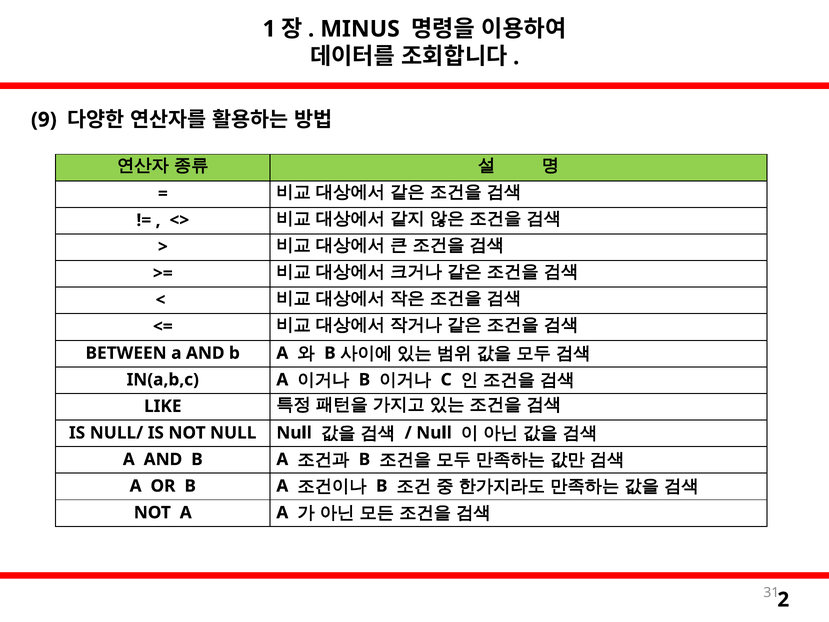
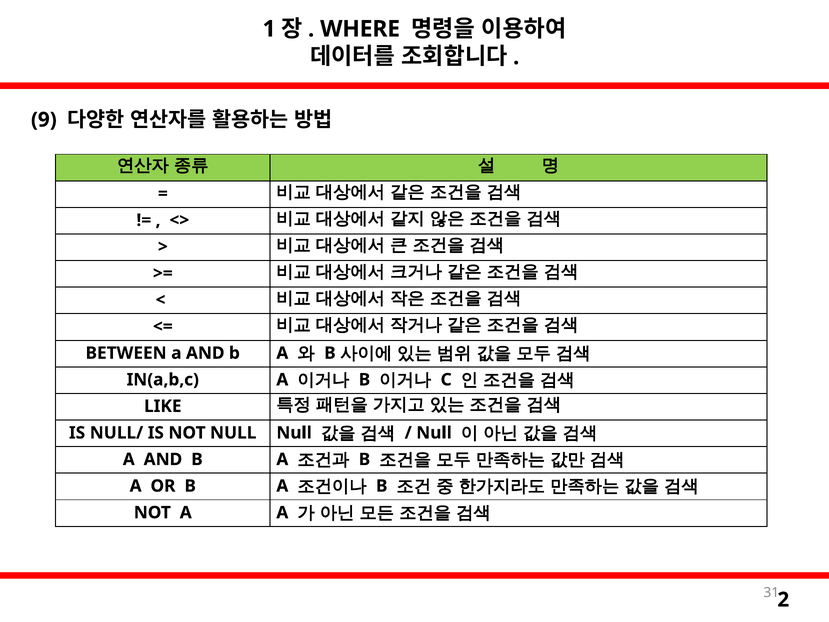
MINUS: MINUS -> WHERE
